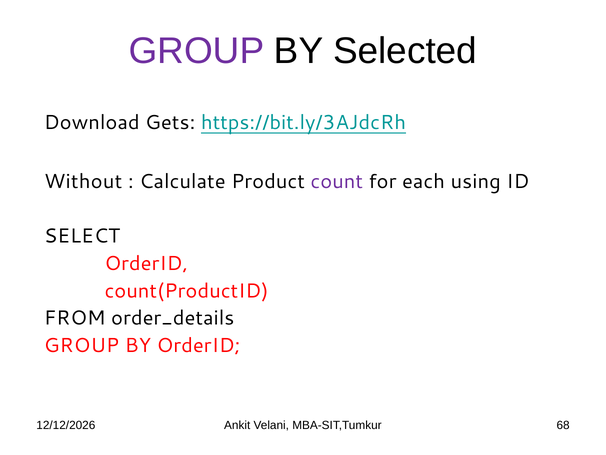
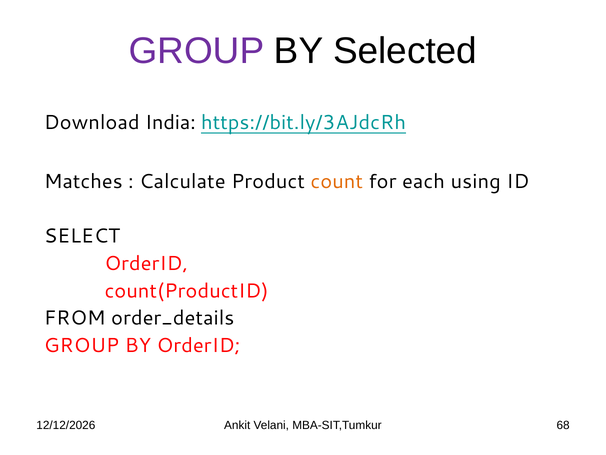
Gets: Gets -> India
Without: Without -> Matches
count colour: purple -> orange
